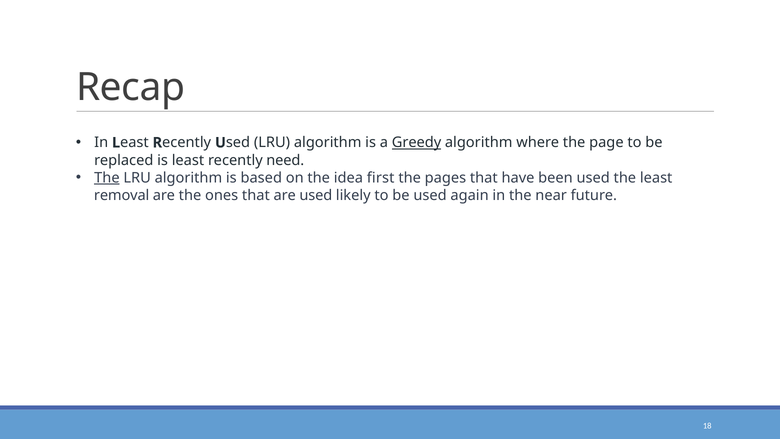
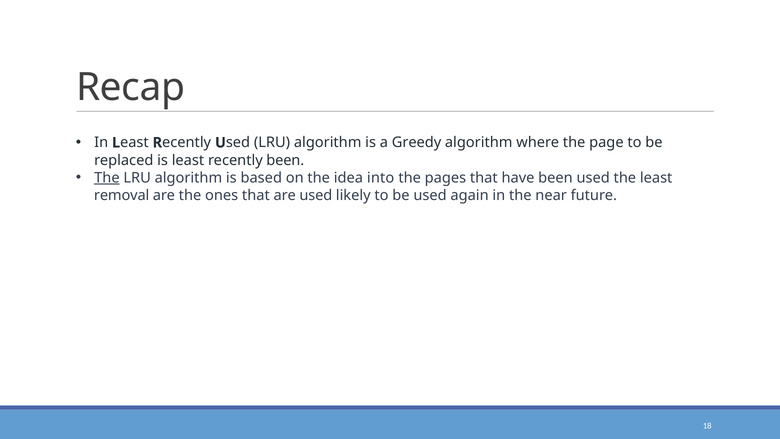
Greedy underline: present -> none
recently need: need -> been
first: first -> into
